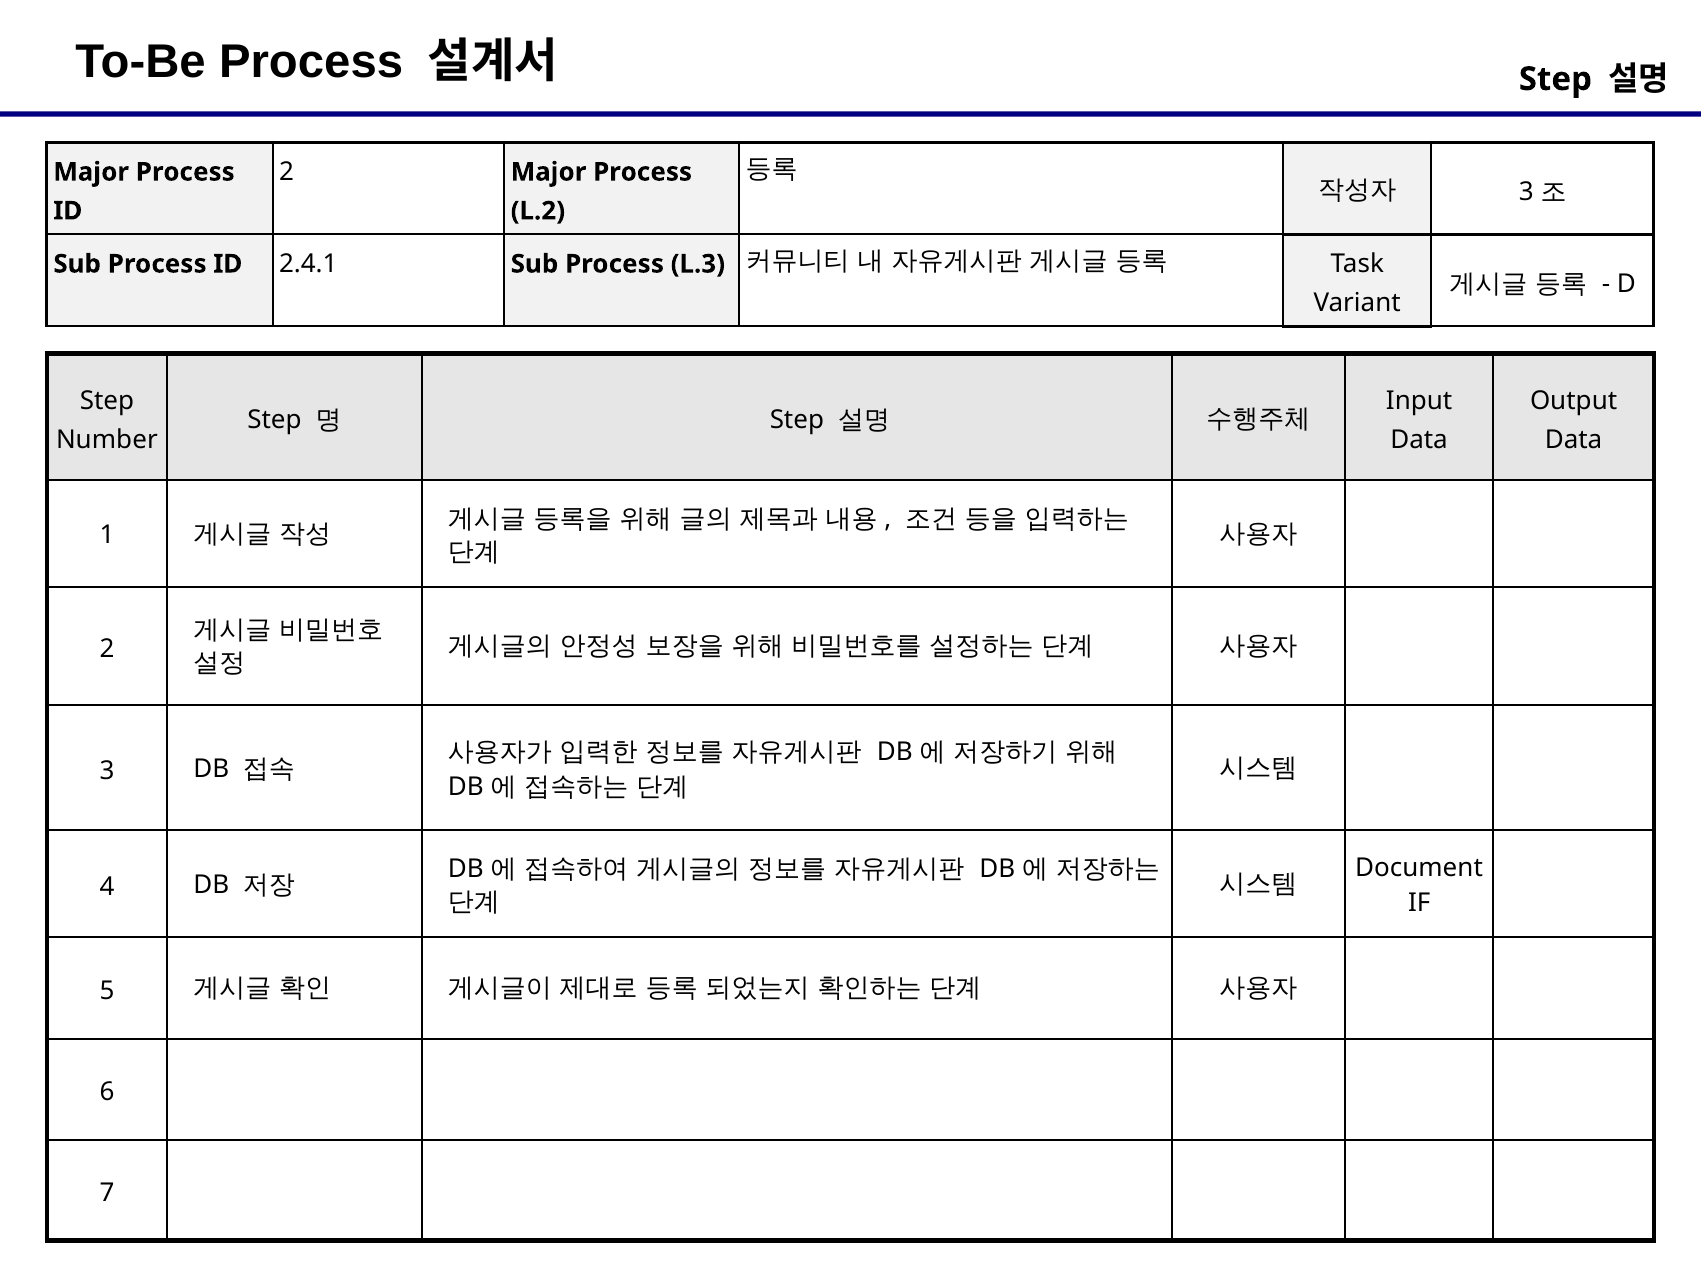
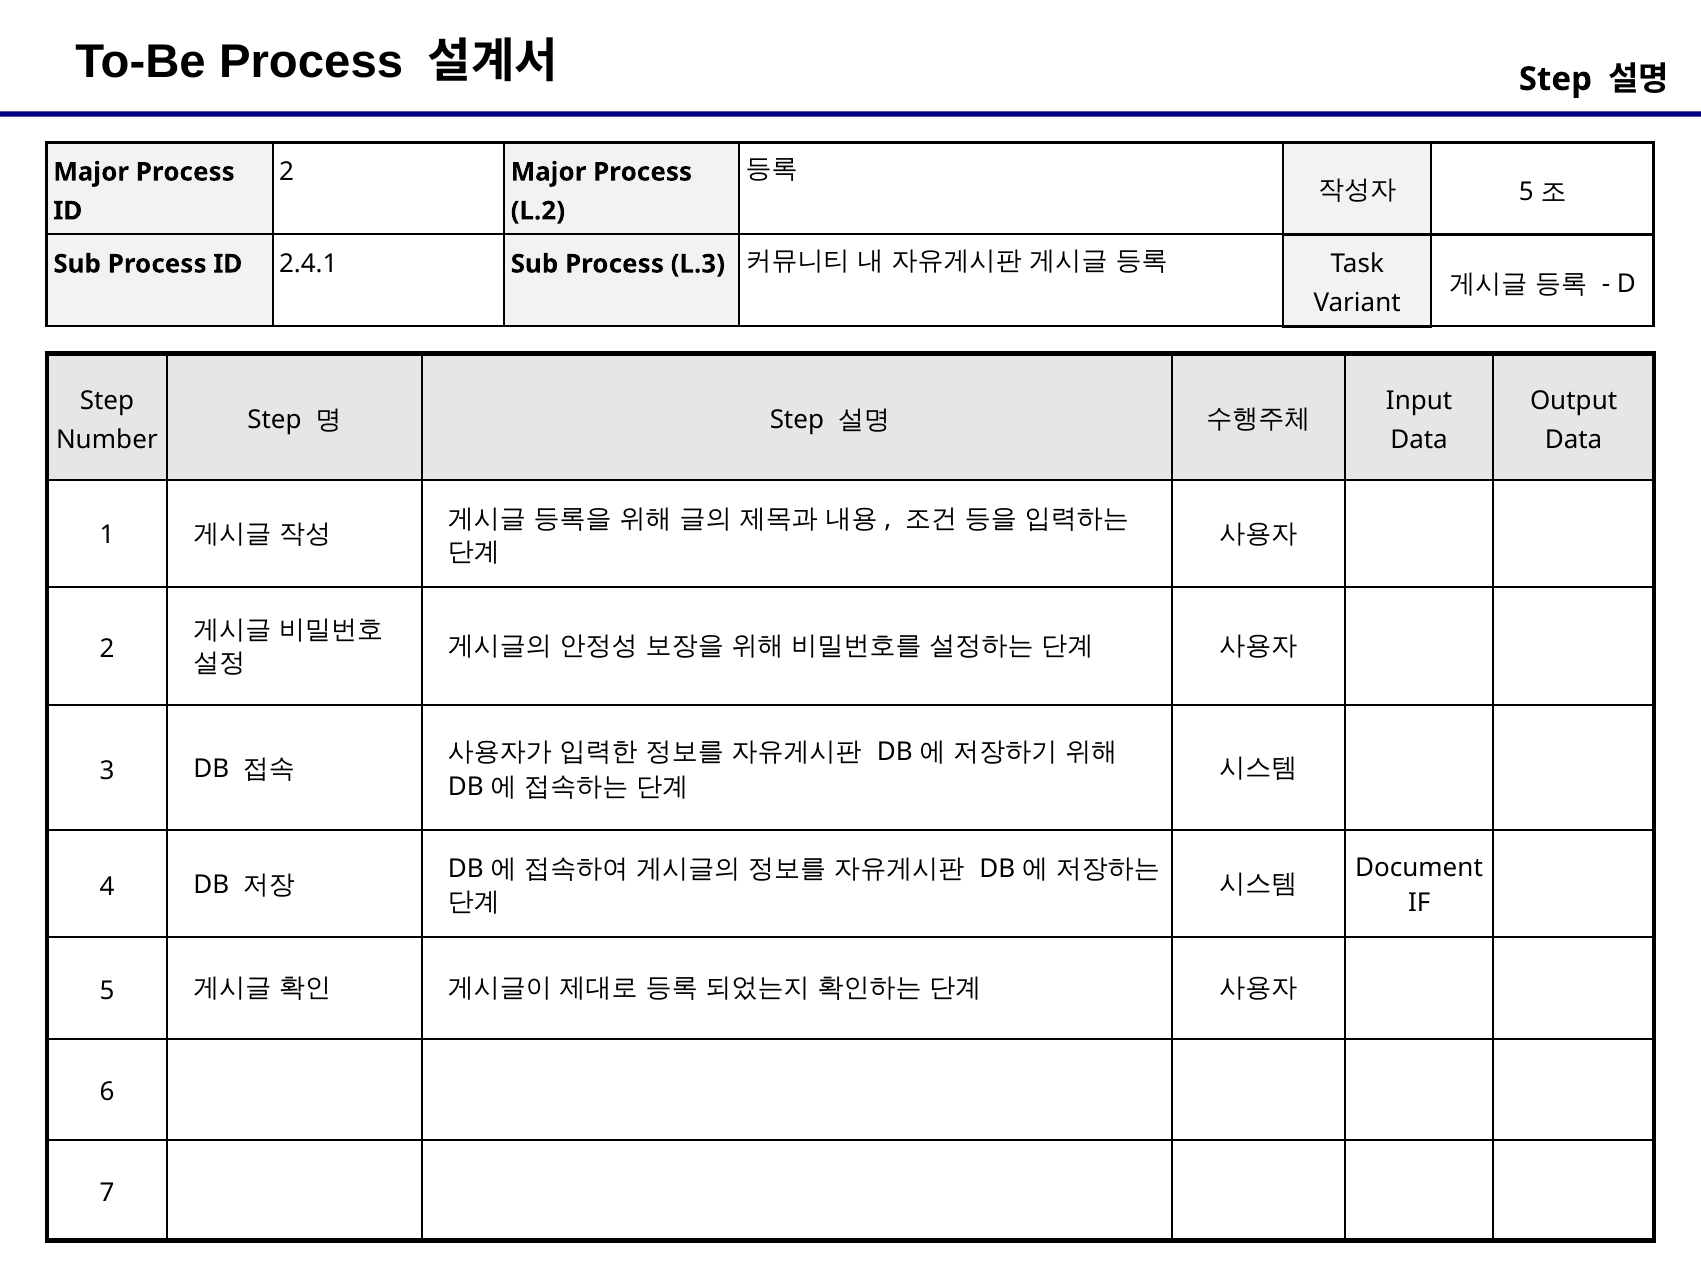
3 at (1526, 191): 3 -> 5
